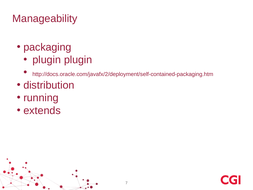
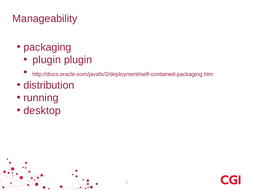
extends: extends -> desktop
